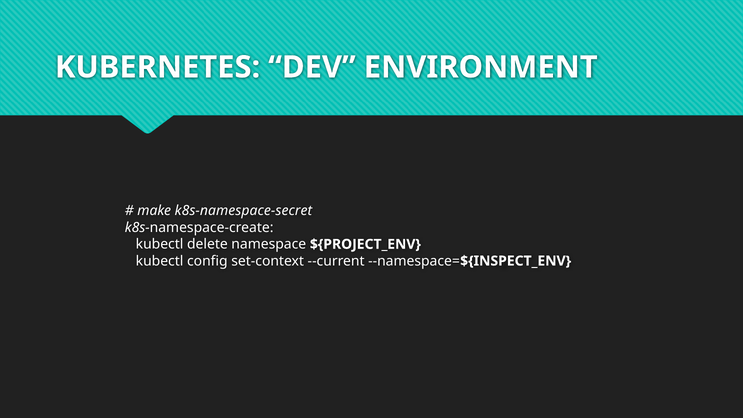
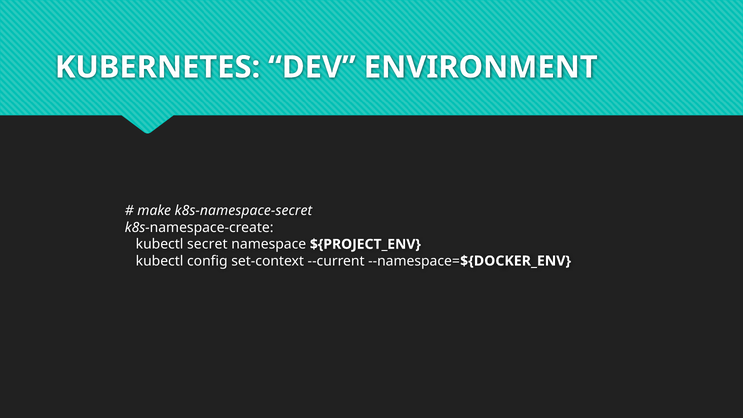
delete: delete -> secret
${INSPECT_ENV: ${INSPECT_ENV -> ${DOCKER_ENV
